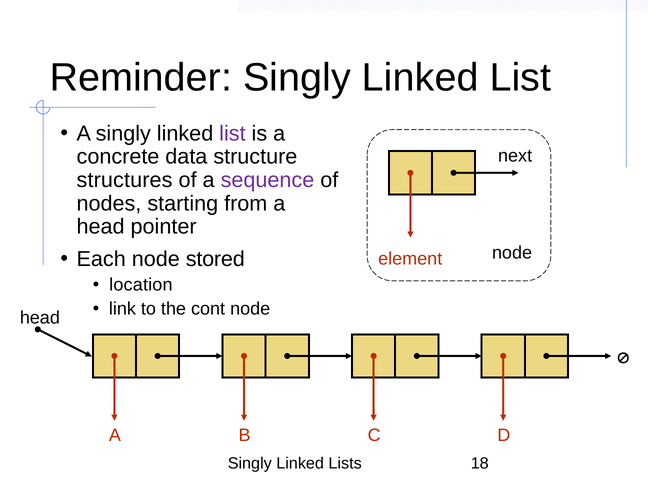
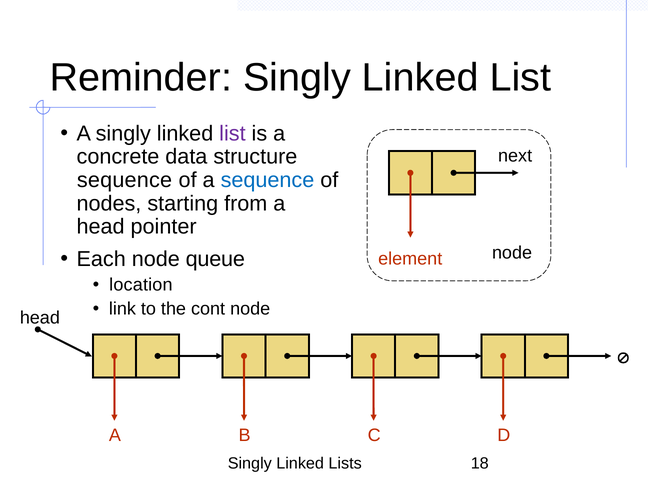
structures at (125, 180): structures -> sequence
sequence at (267, 180) colour: purple -> blue
stored: stored -> queue
